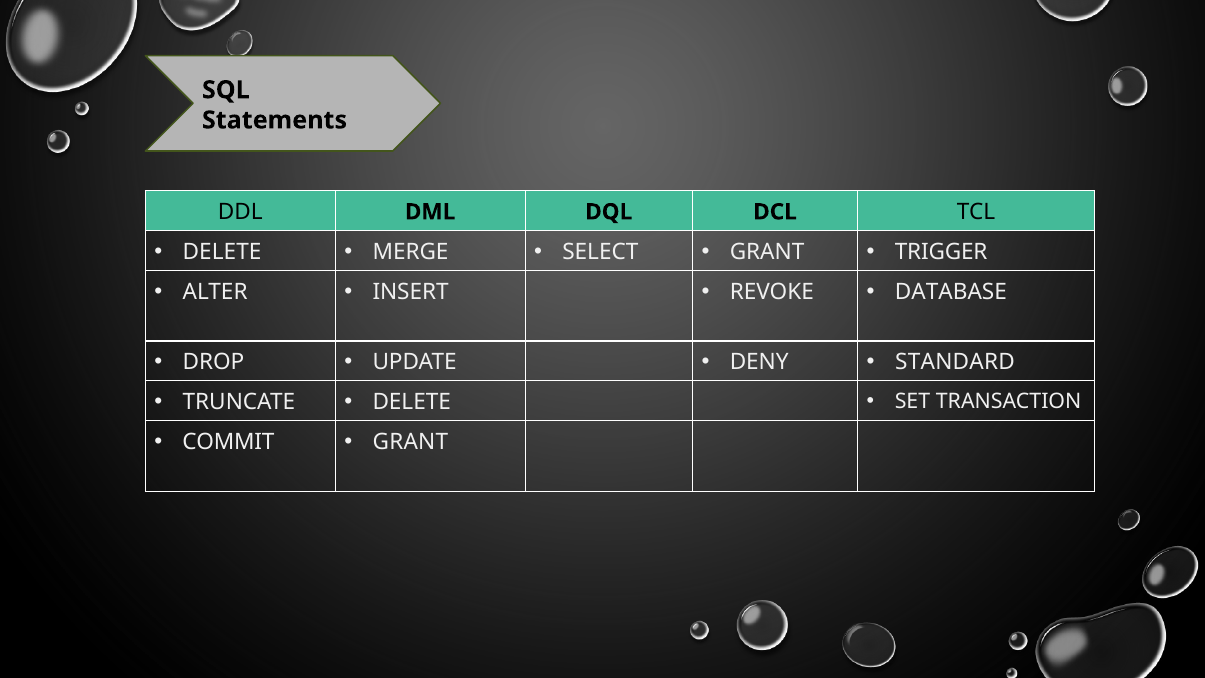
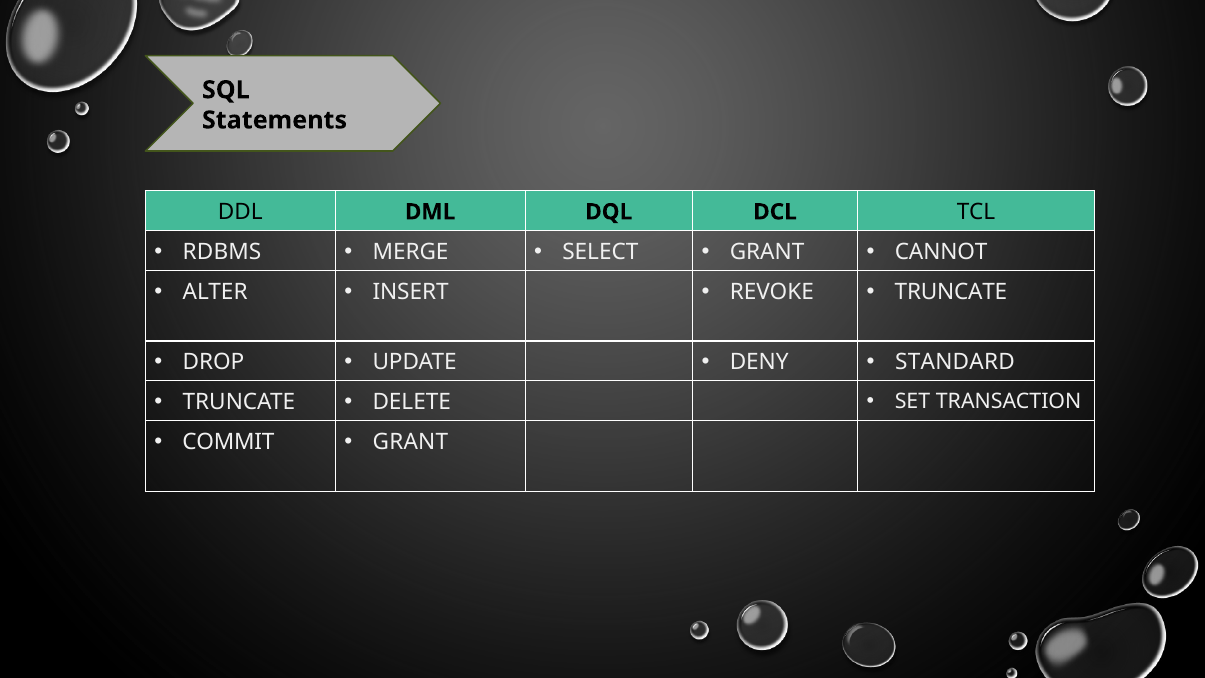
DELETE at (222, 252): DELETE -> RDBMS
TRIGGER: TRIGGER -> CANNOT
DATABASE at (951, 291): DATABASE -> TRUNCATE
